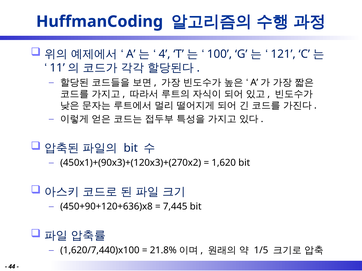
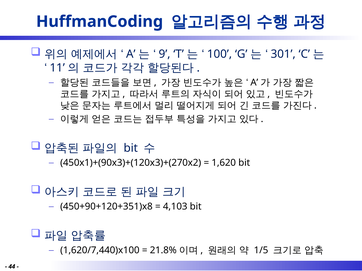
4: 4 -> 9
121: 121 -> 301
450+90+120+636)x8: 450+90+120+636)x8 -> 450+90+120+351)x8
7,445: 7,445 -> 4,103
